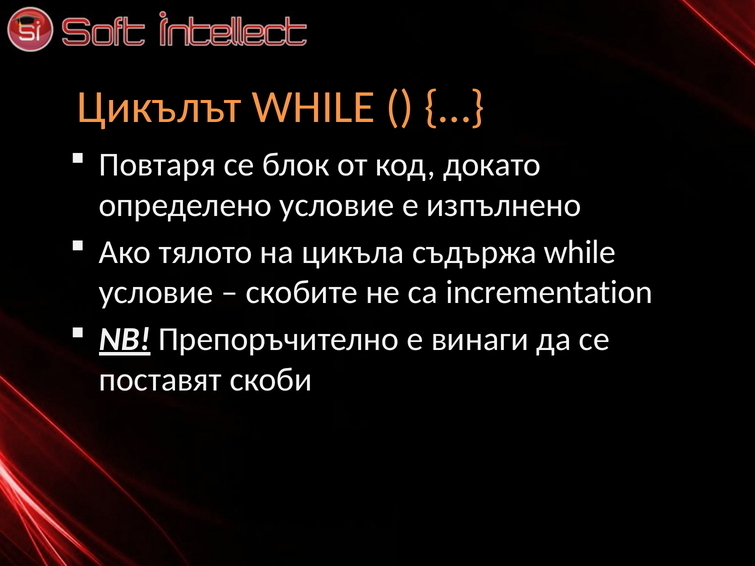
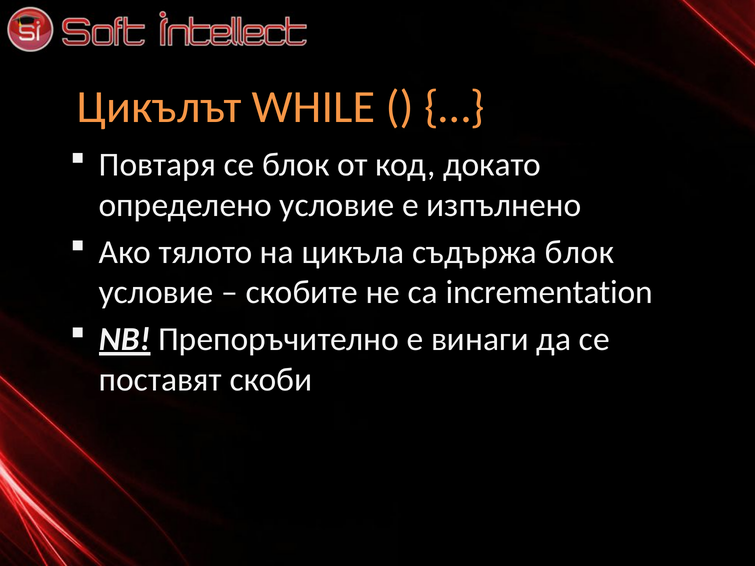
съдържа while: while -> блок
